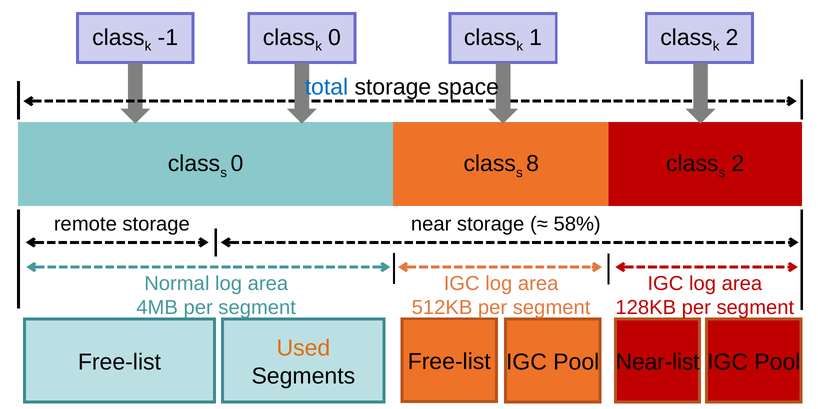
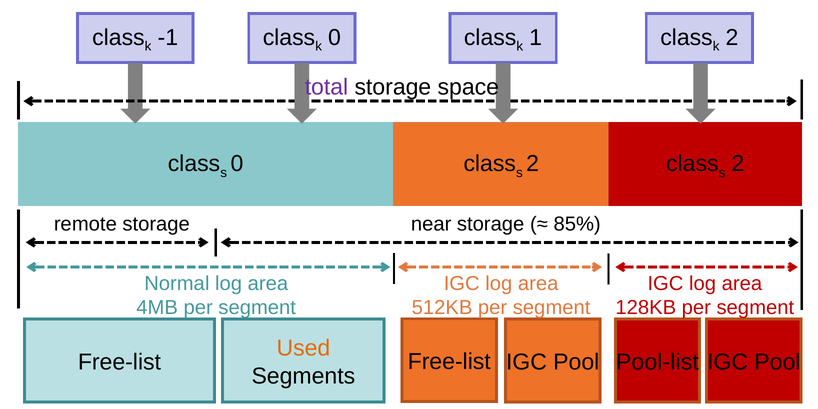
total colour: blue -> purple
8 at (533, 164): 8 -> 2
58%: 58% -> 85%
Near-list: Near-list -> Pool-list
